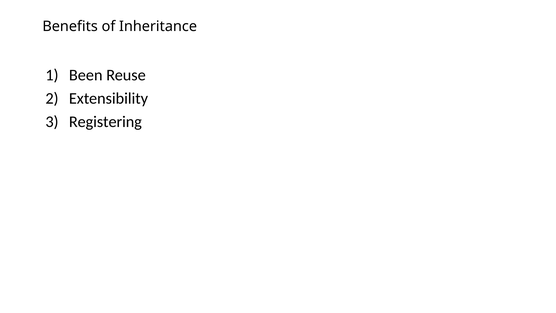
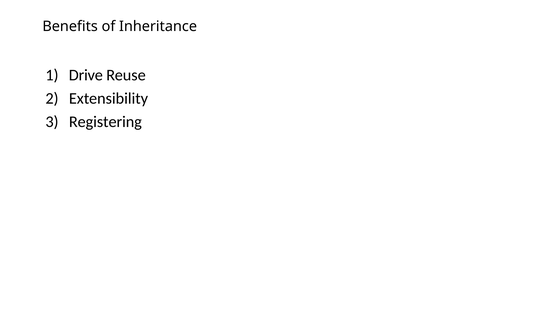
Been: Been -> Drive
